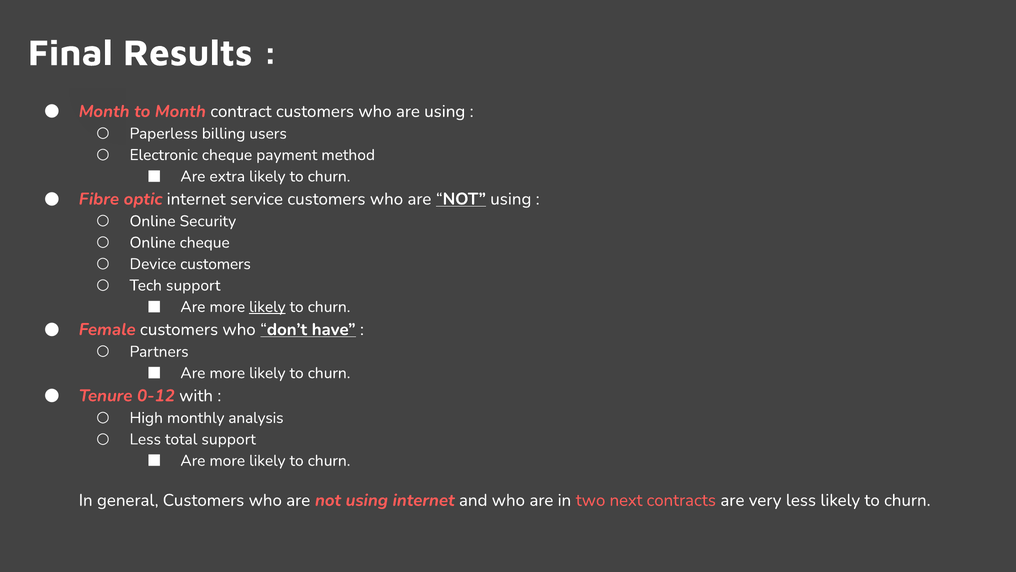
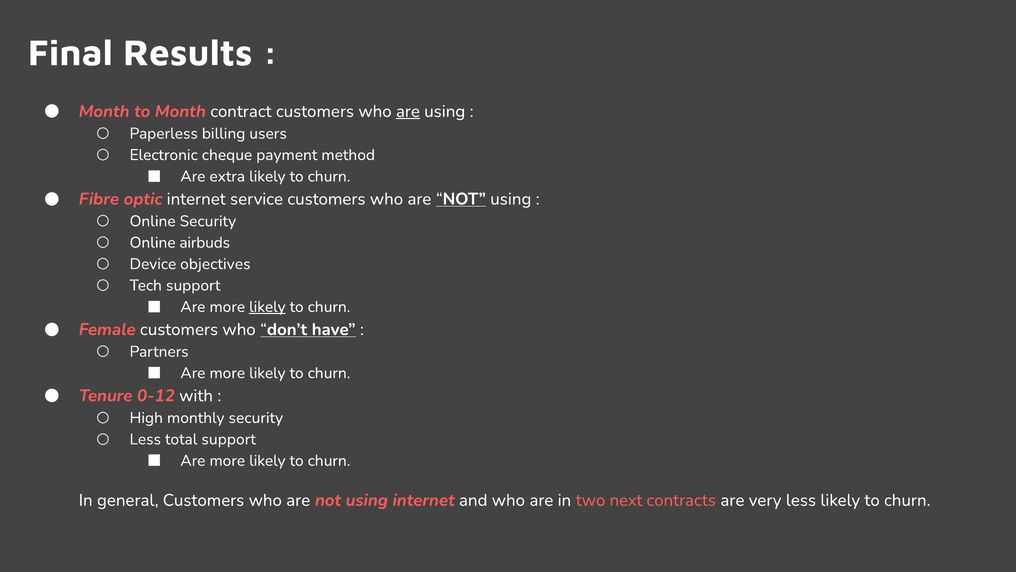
are at (408, 111) underline: none -> present
Online cheque: cheque -> airbuds
Device customers: customers -> objectives
monthly analysis: analysis -> security
